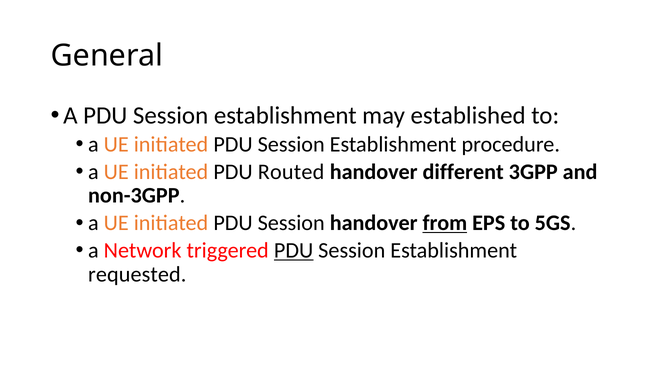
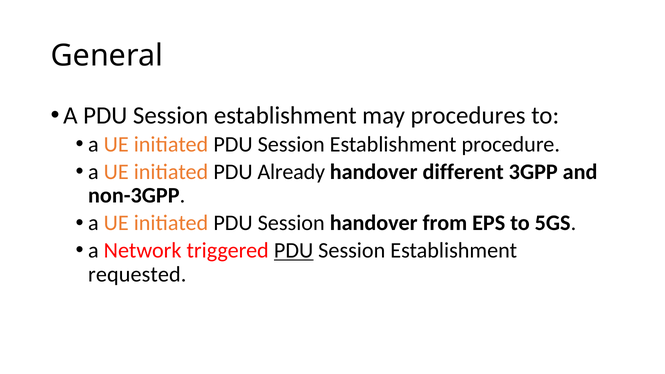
established: established -> procedures
Routed: Routed -> Already
from underline: present -> none
